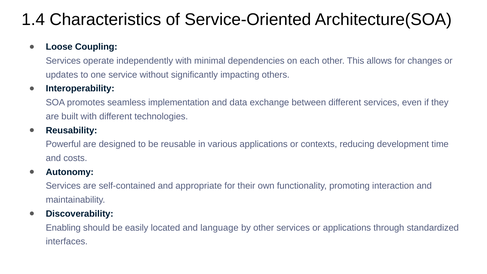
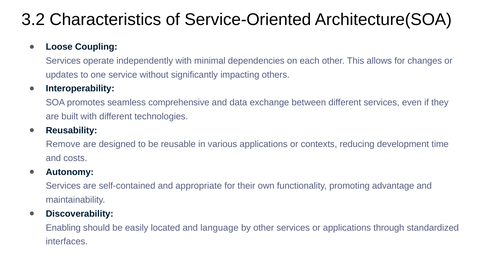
1.4: 1.4 -> 3.2
implementation: implementation -> comprehensive
Powerful: Powerful -> Remove
interaction: interaction -> advantage
